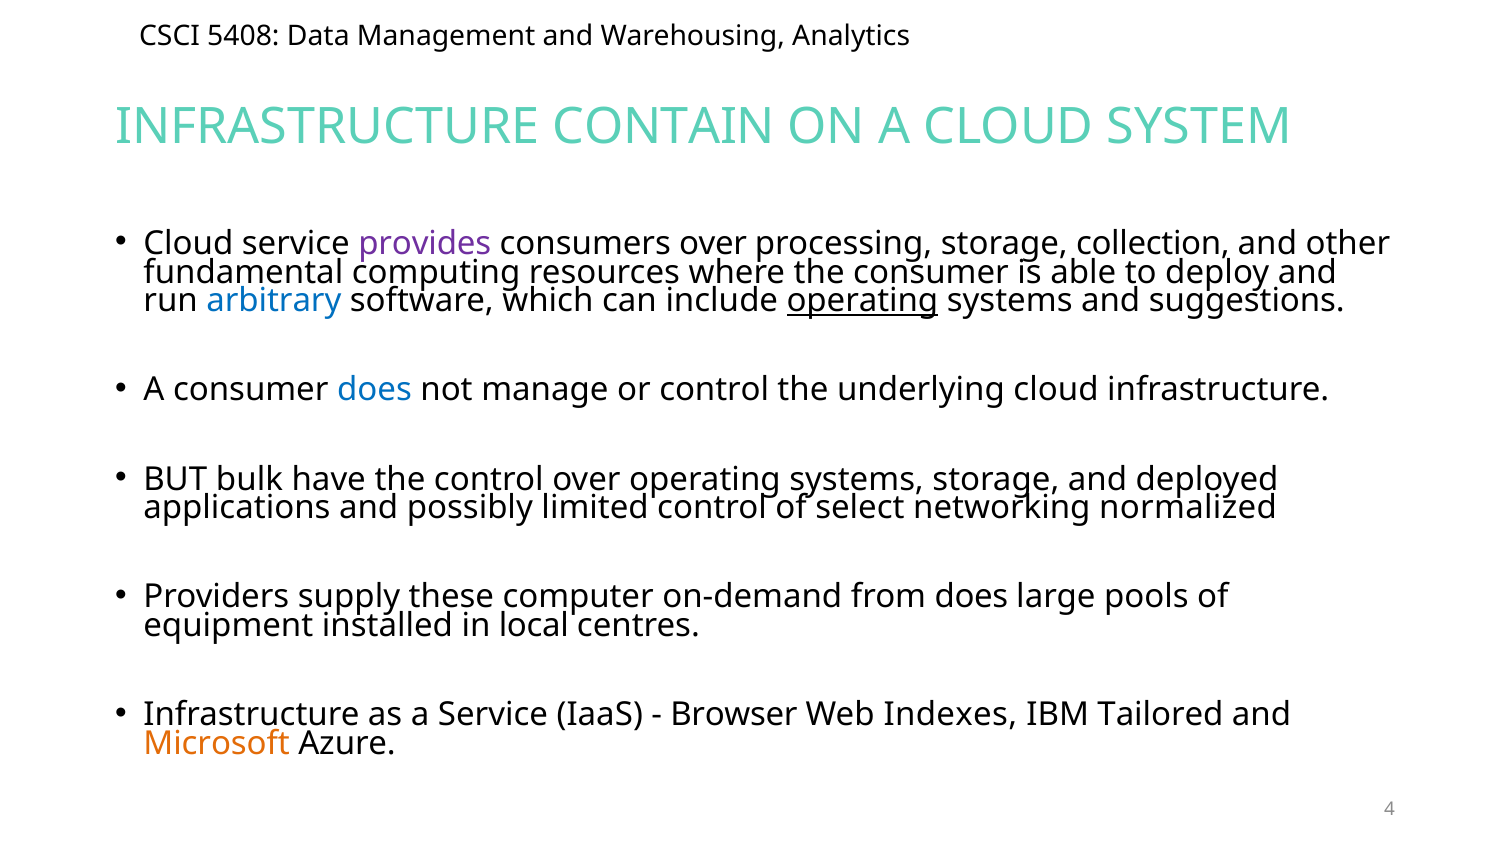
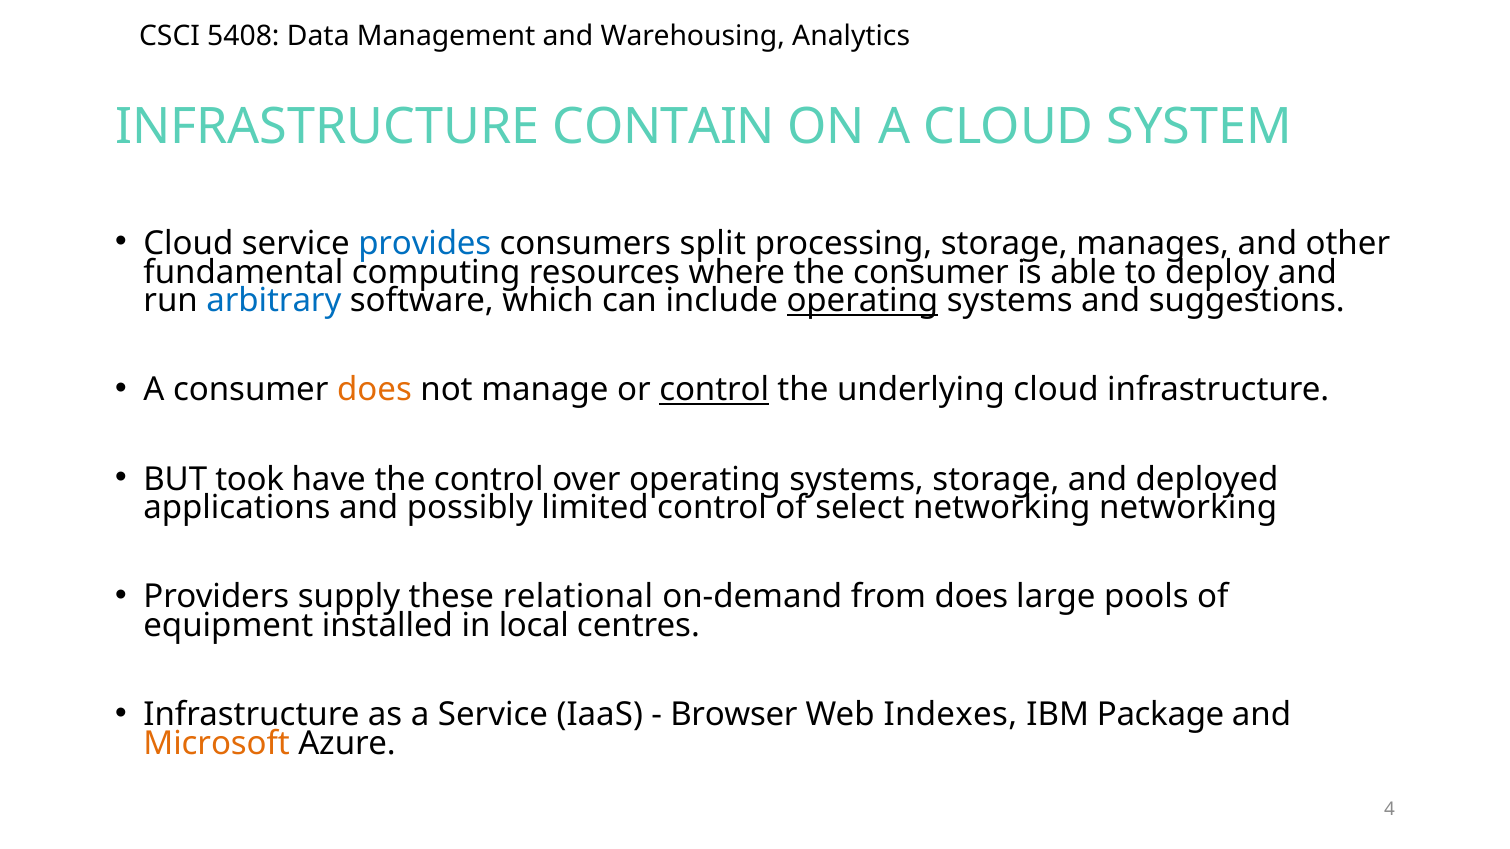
provides colour: purple -> blue
consumers over: over -> split
collection: collection -> manages
does at (375, 390) colour: blue -> orange
control at (714, 390) underline: none -> present
bulk: bulk -> took
networking normalized: normalized -> networking
computer: computer -> relational
Tailored: Tailored -> Package
